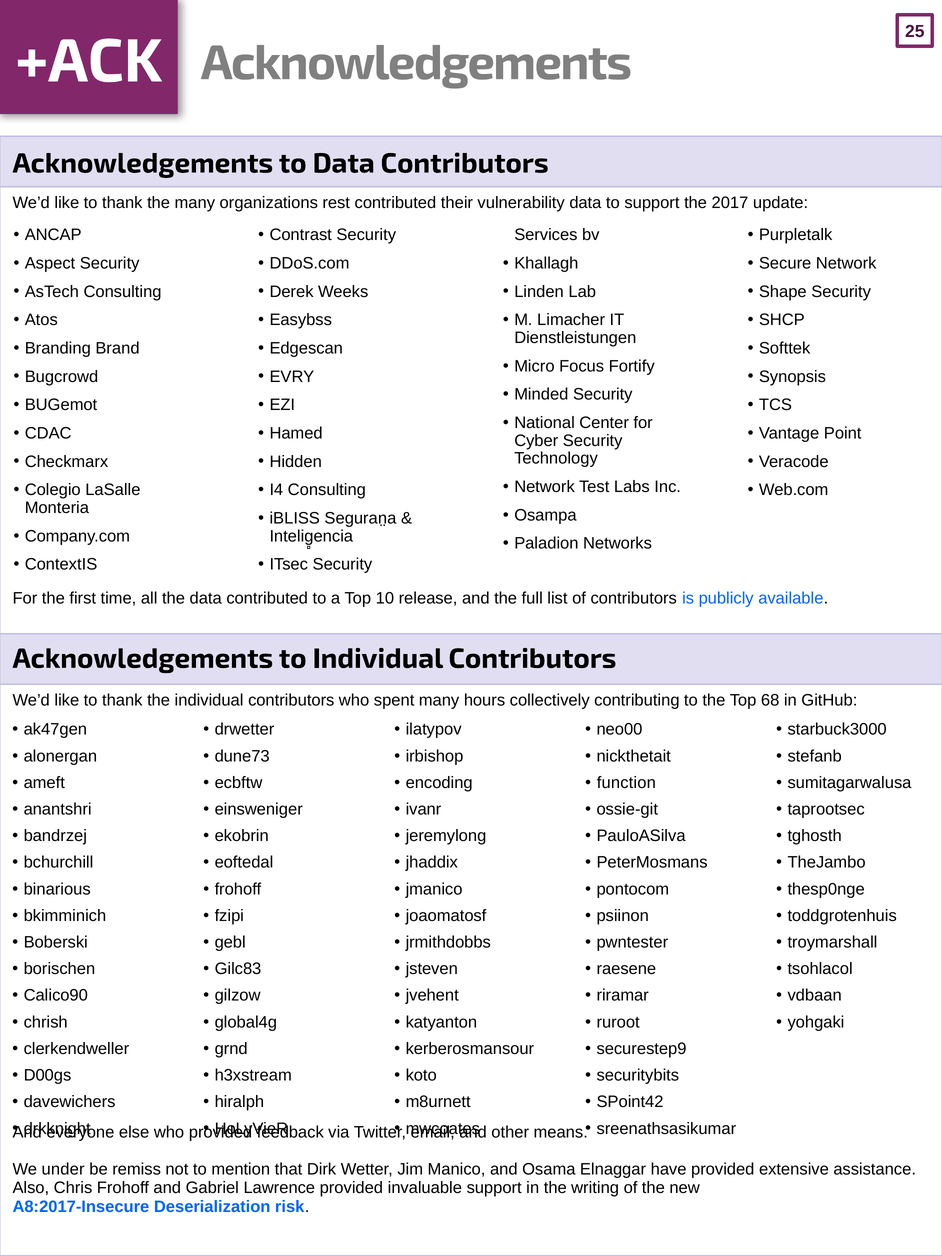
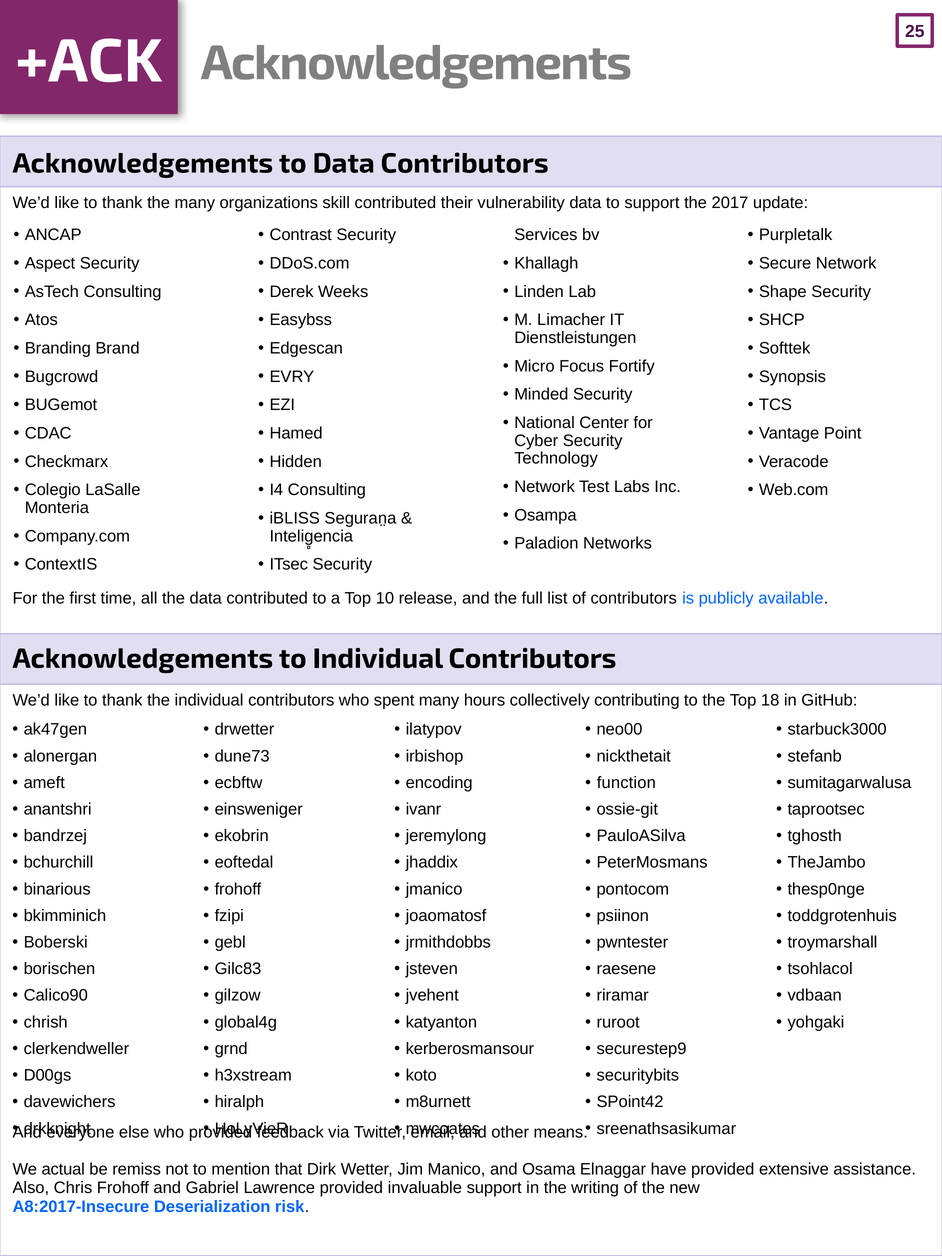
rest: rest -> skill
68: 68 -> 18
under: under -> actual
